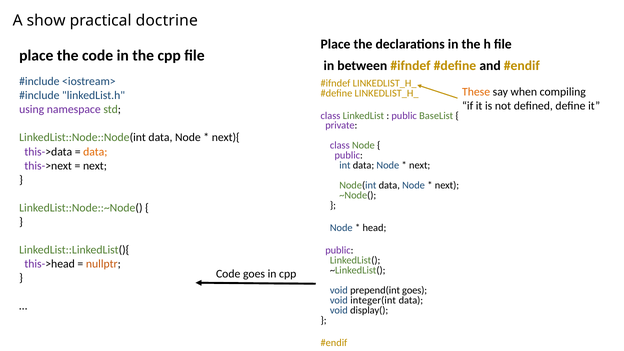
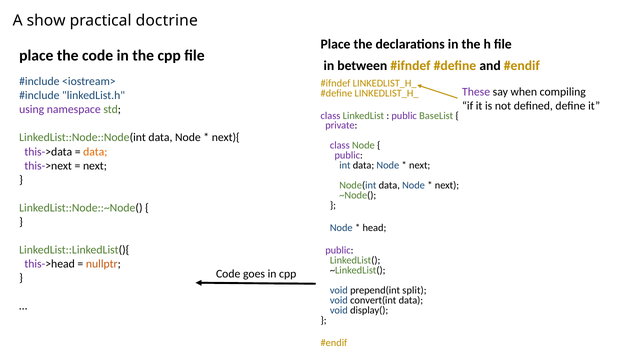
These colour: orange -> purple
prepend(int goes: goes -> split
integer(int: integer(int -> convert(int
